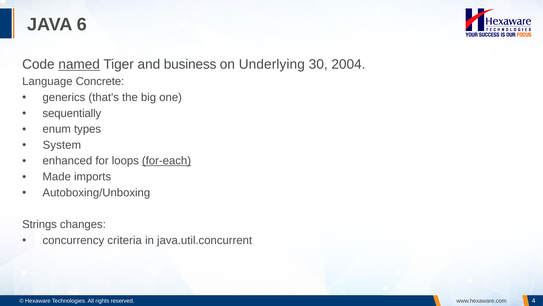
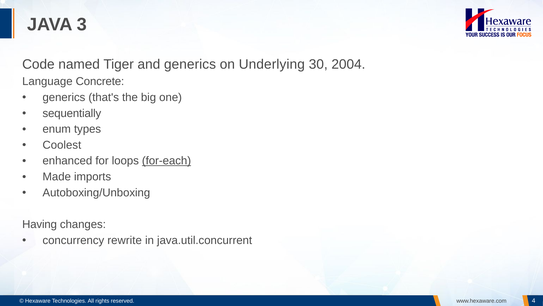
6: 6 -> 3
named underline: present -> none
and business: business -> generics
System: System -> Coolest
Strings: Strings -> Having
criteria: criteria -> rewrite
